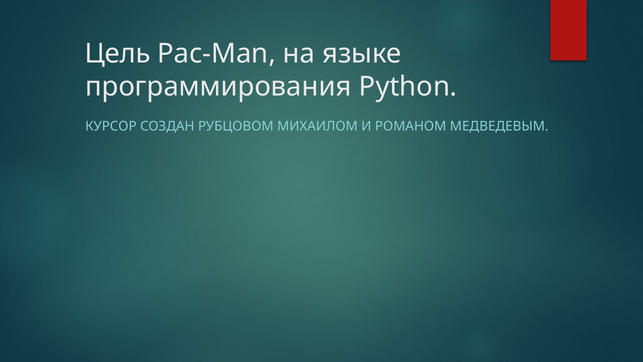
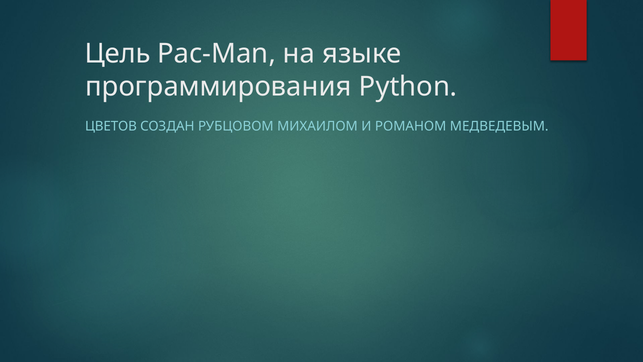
КУРСОР: КУРСОР -> ЦВЕТОВ
